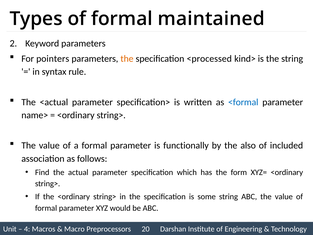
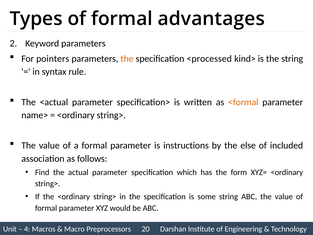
maintained: maintained -> advantages
<formal colour: blue -> orange
functionally: functionally -> instructions
also: also -> else
